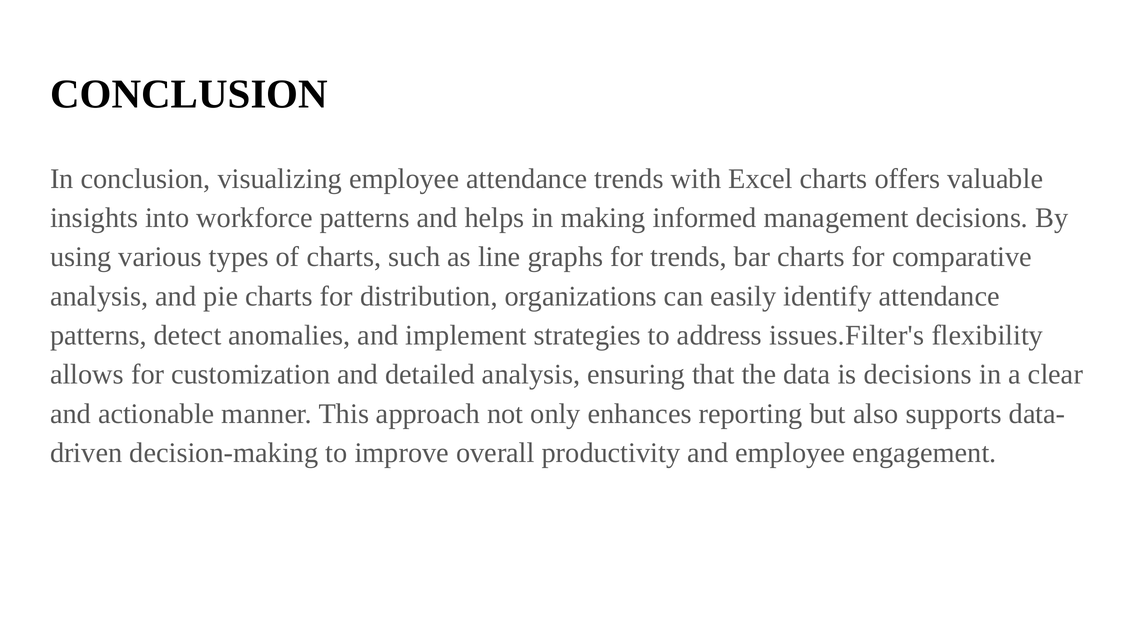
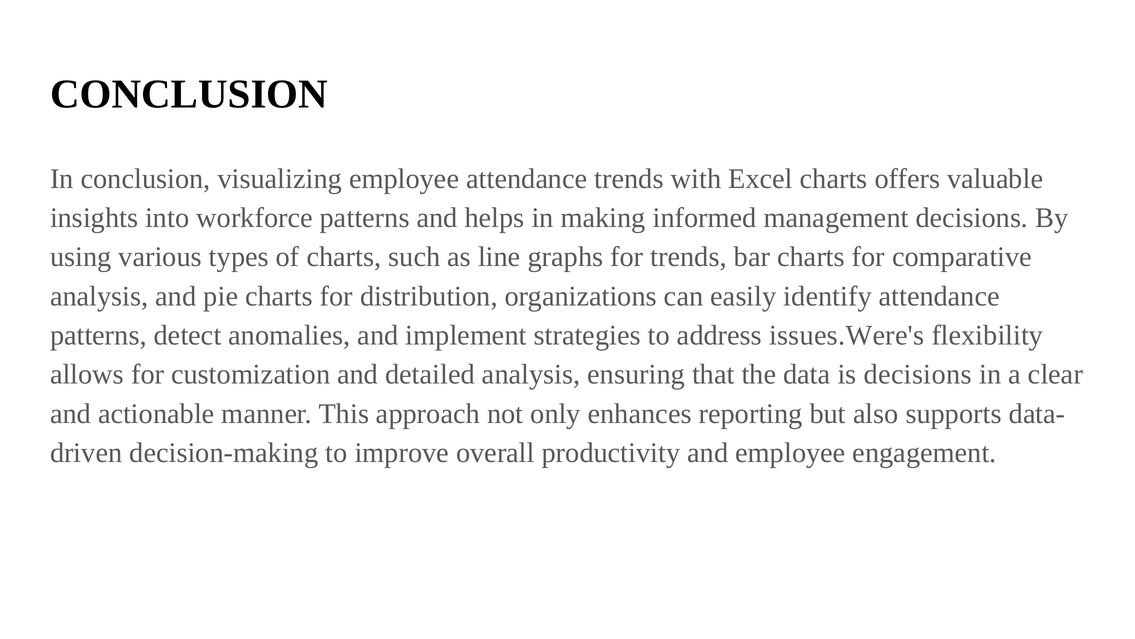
issues.Filter's: issues.Filter's -> issues.Were's
